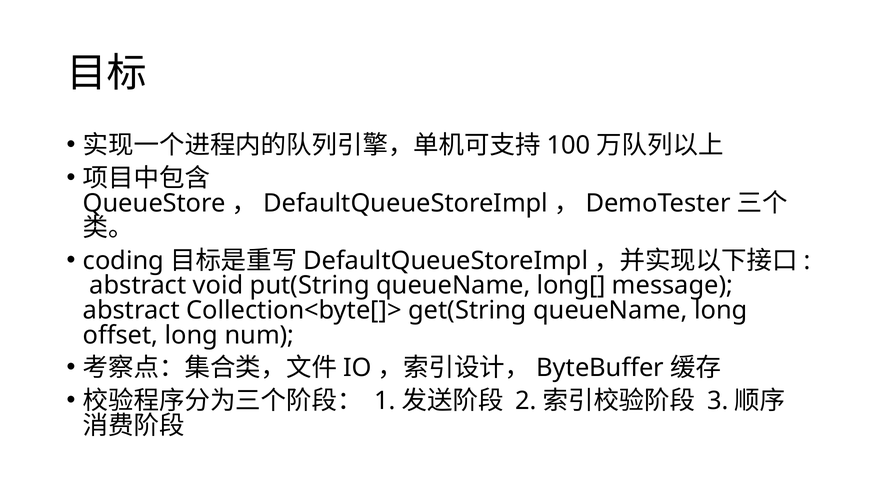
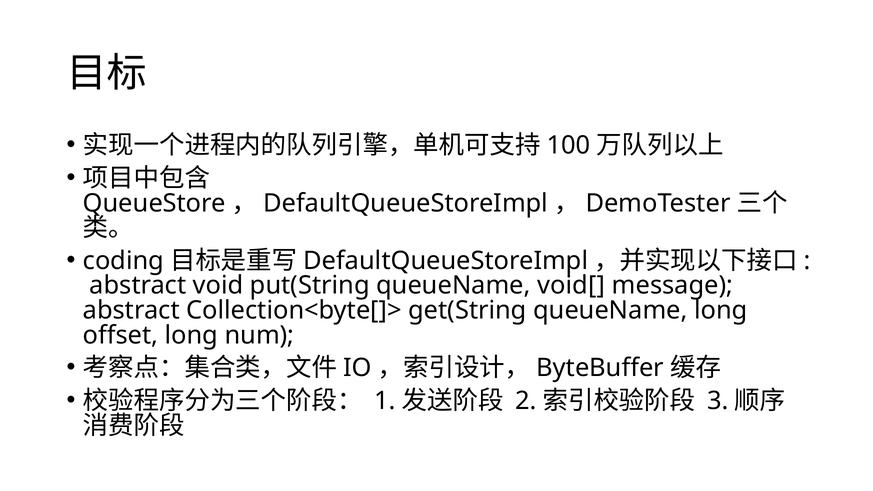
long[: long[ -> void[
